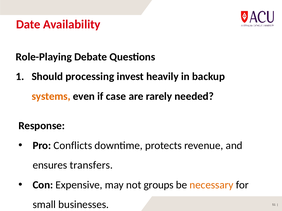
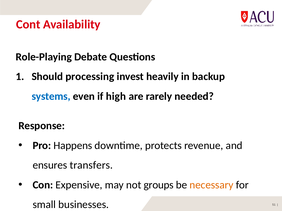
Date: Date -> Cont
systems colour: orange -> blue
case: case -> high
Conflicts: Conflicts -> Happens
